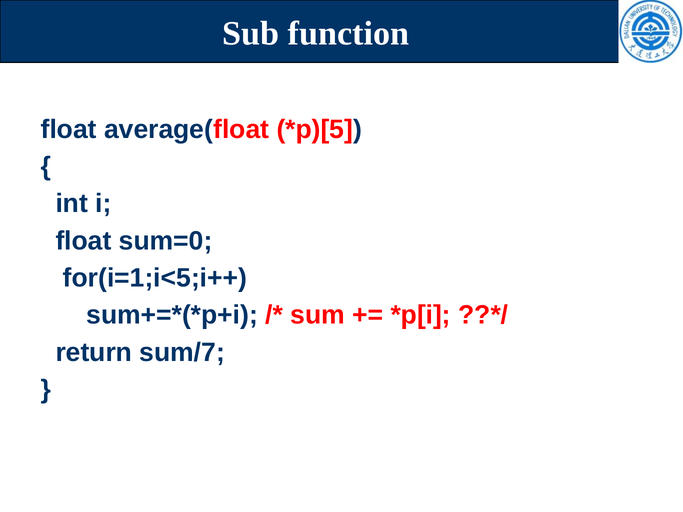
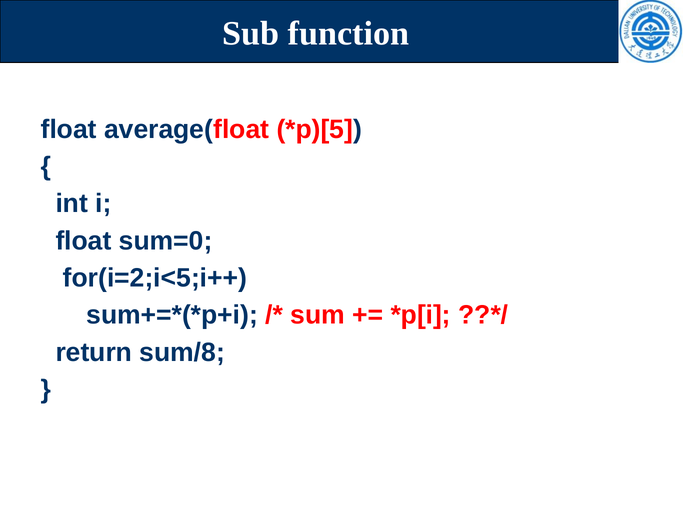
for(i=1;i<5;i++: for(i=1;i<5;i++ -> for(i=2;i<5;i++
sum/7: sum/7 -> sum/8
